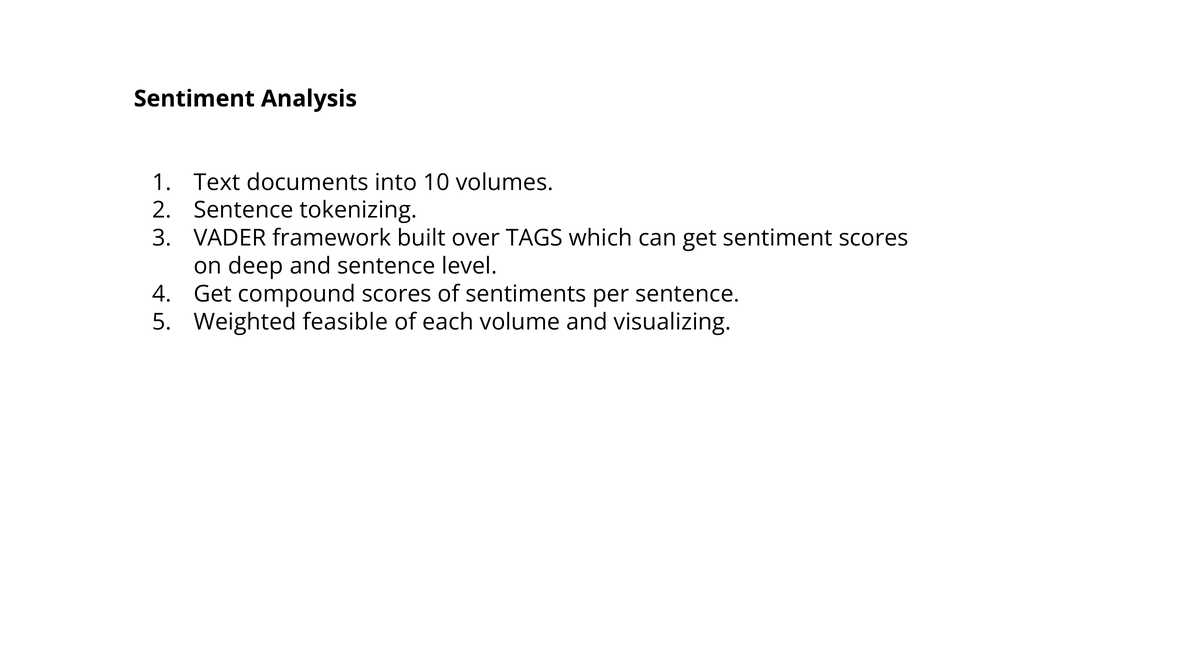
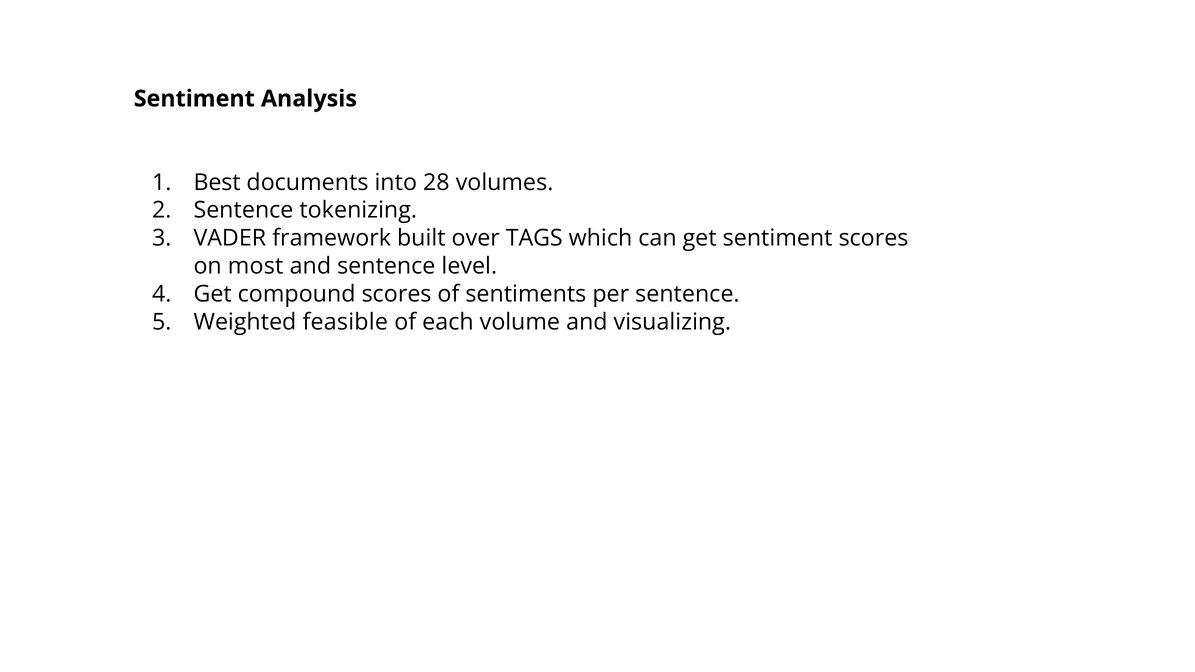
Text: Text -> Best
10: 10 -> 28
deep: deep -> most
